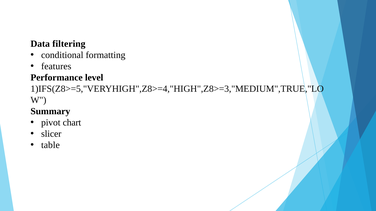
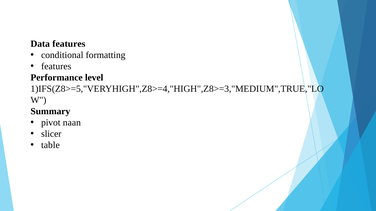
Data filtering: filtering -> features
chart: chart -> naan
